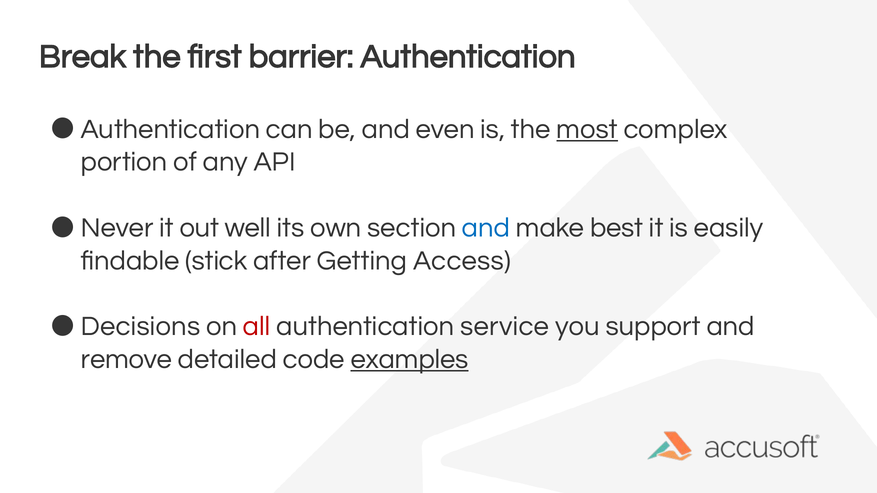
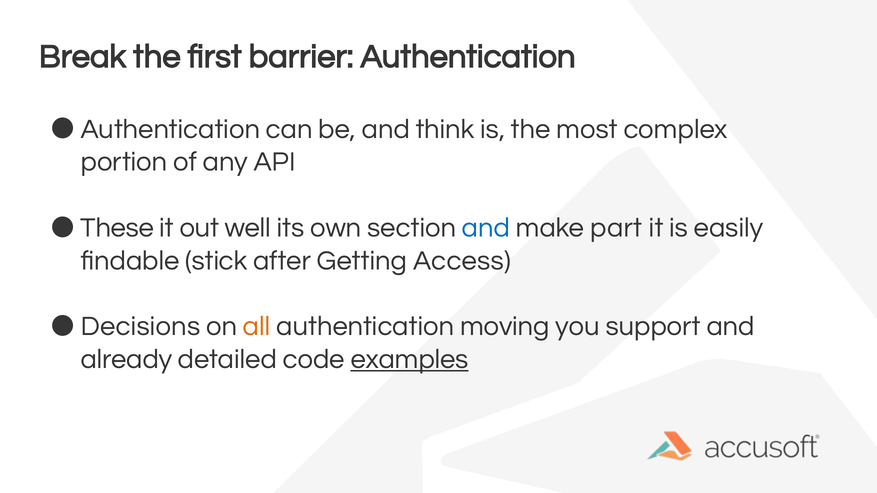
even: even -> think
most underline: present -> none
Never: Never -> These
best: best -> part
all colour: red -> orange
service: service -> moving
remove: remove -> already
